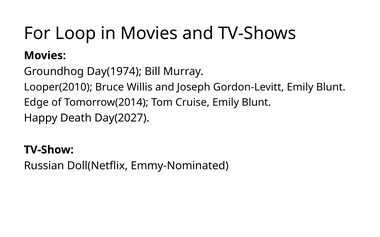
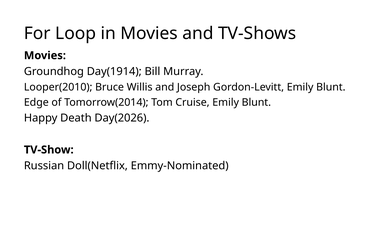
Day(1974: Day(1974 -> Day(1914
Day(2027: Day(2027 -> Day(2026
